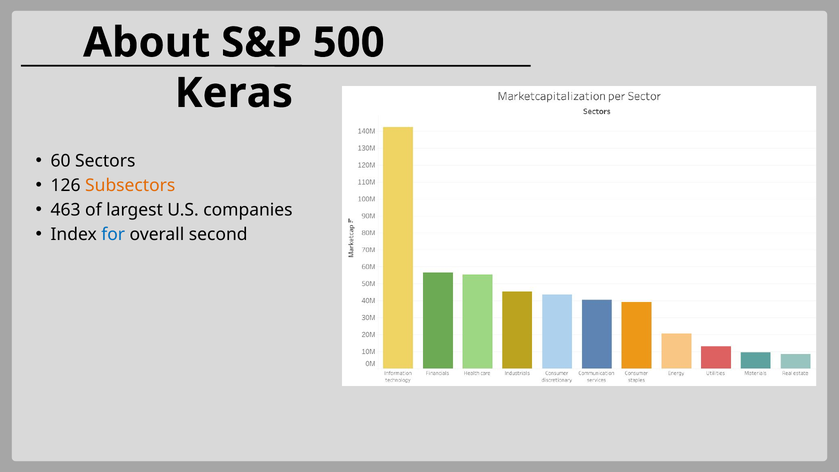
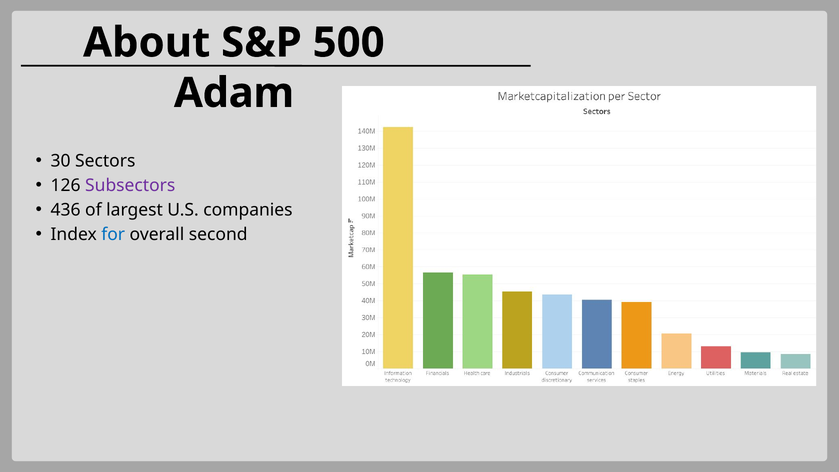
Keras: Keras -> Adam
60: 60 -> 30
Subsectors colour: orange -> purple
463: 463 -> 436
